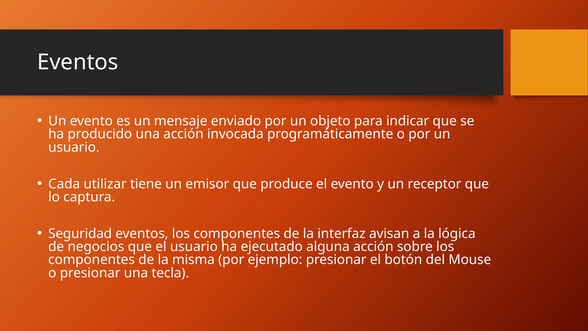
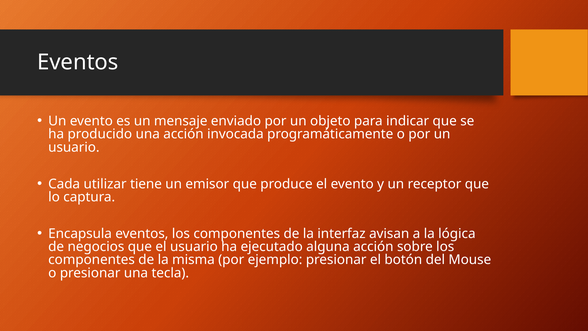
Seguridad: Seguridad -> Encapsula
